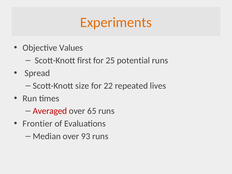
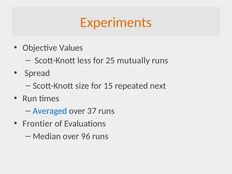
first: first -> less
potential: potential -> mutually
22: 22 -> 15
lives: lives -> next
Averaged colour: red -> blue
65: 65 -> 37
93: 93 -> 96
